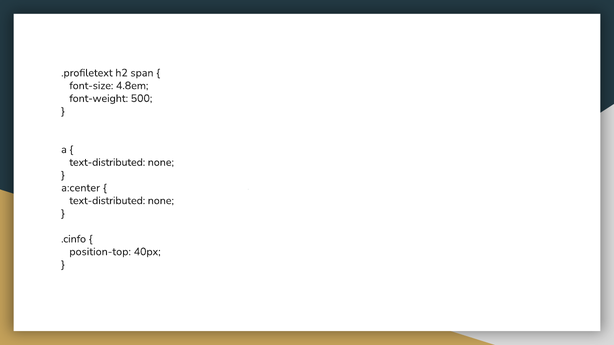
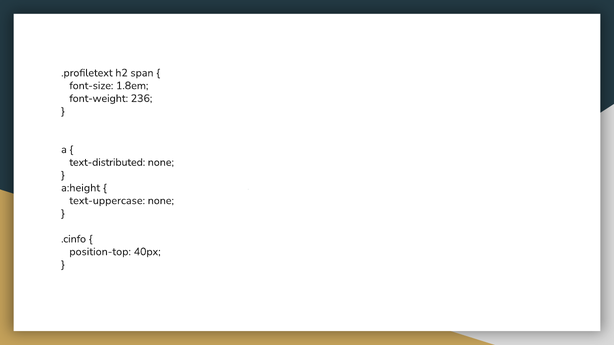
4.8em: 4.8em -> 1.8em
500: 500 -> 236
a:center: a:center -> a:height
text-distributed at (107, 201): text-distributed -> text-uppercase
